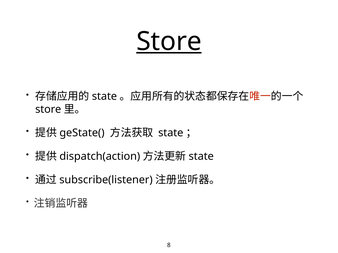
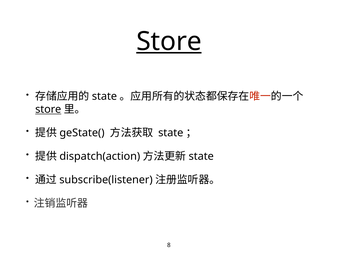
store at (48, 110) underline: none -> present
